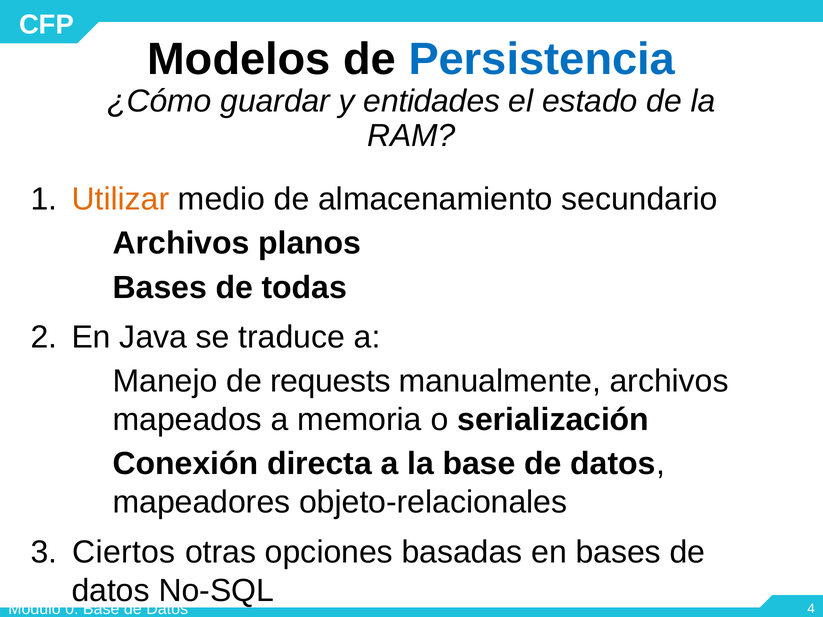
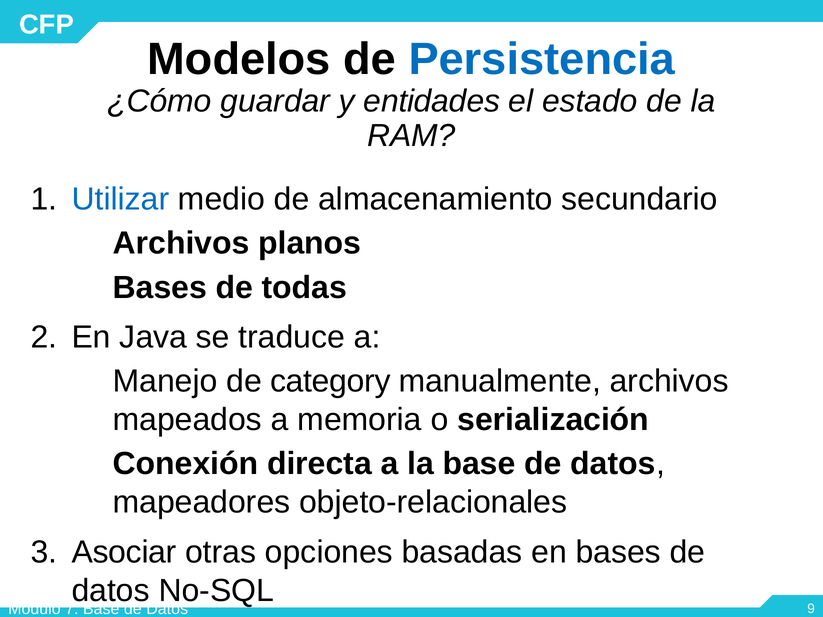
Utilizar colour: orange -> blue
requests: requests -> category
Ciertos: Ciertos -> Asociar
0: 0 -> 7
4: 4 -> 9
